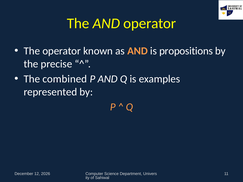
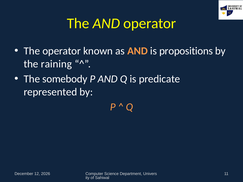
precise: precise -> raining
combined: combined -> somebody
examples: examples -> predicate
